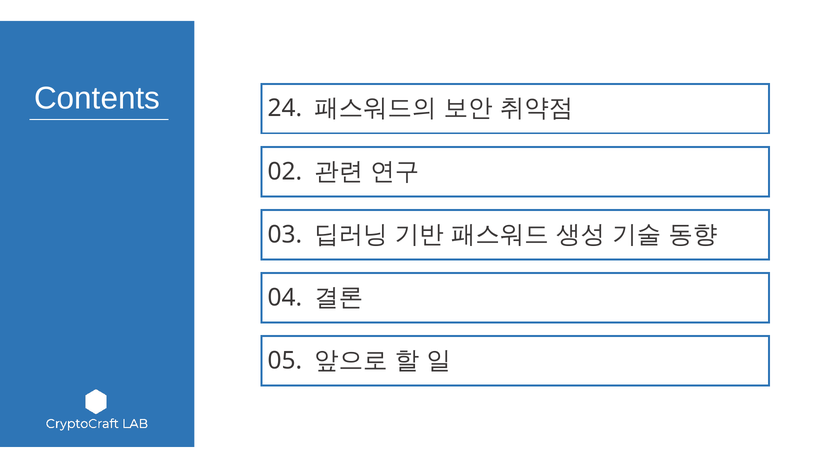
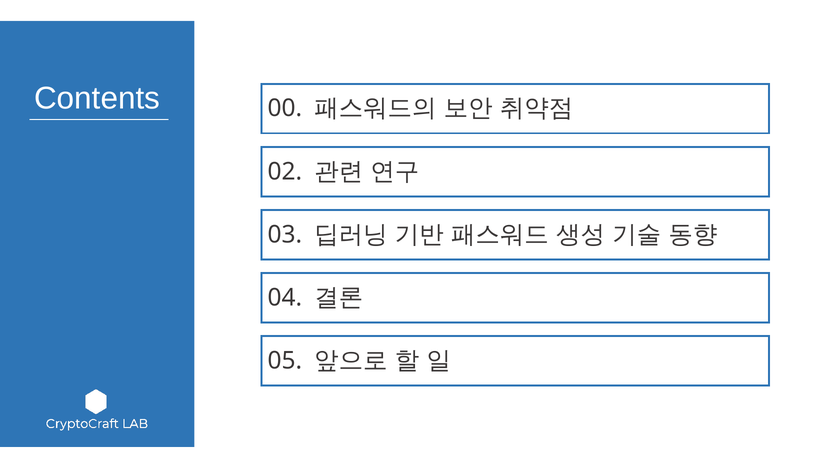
24: 24 -> 00
